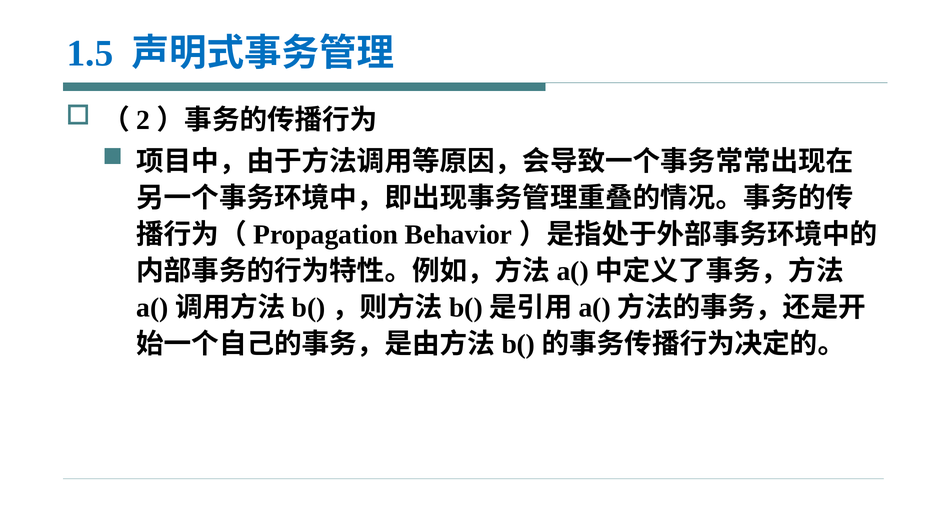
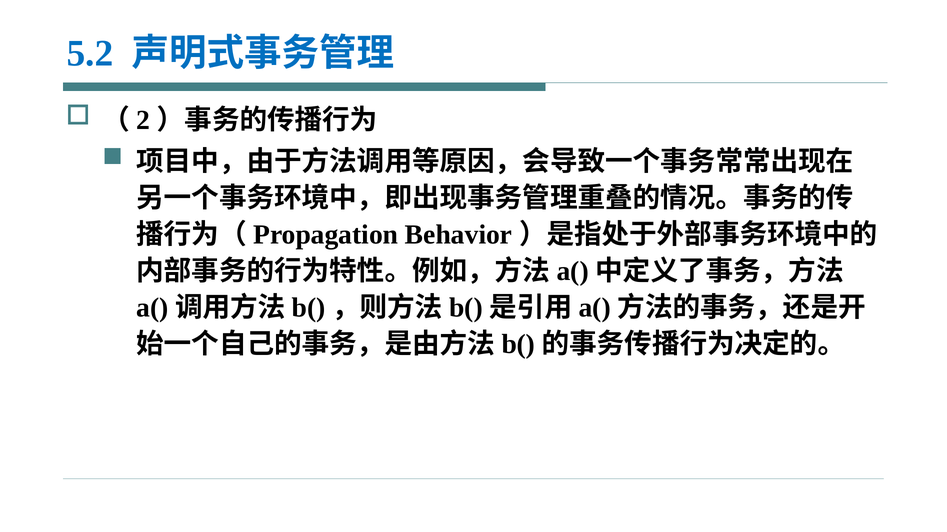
1.5: 1.5 -> 5.2
